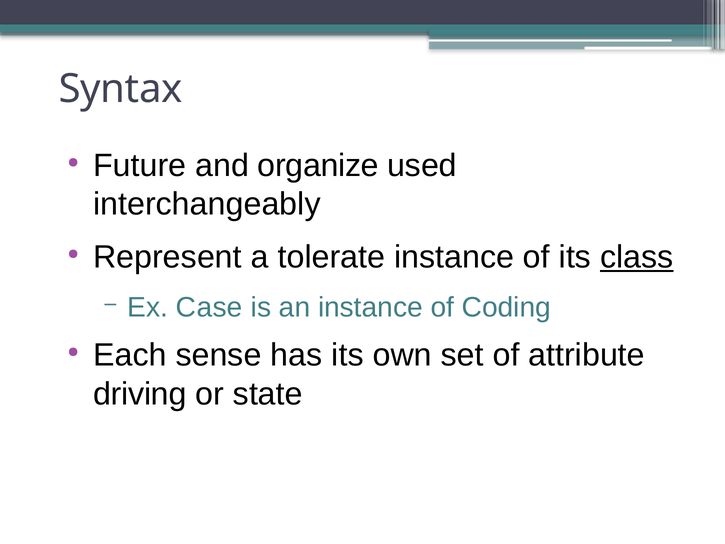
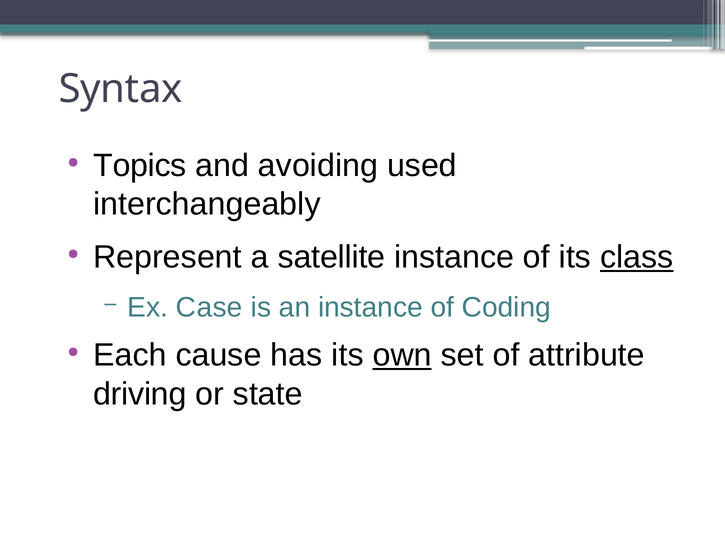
Future: Future -> Topics
organize: organize -> avoiding
tolerate: tolerate -> satellite
sense: sense -> cause
own underline: none -> present
